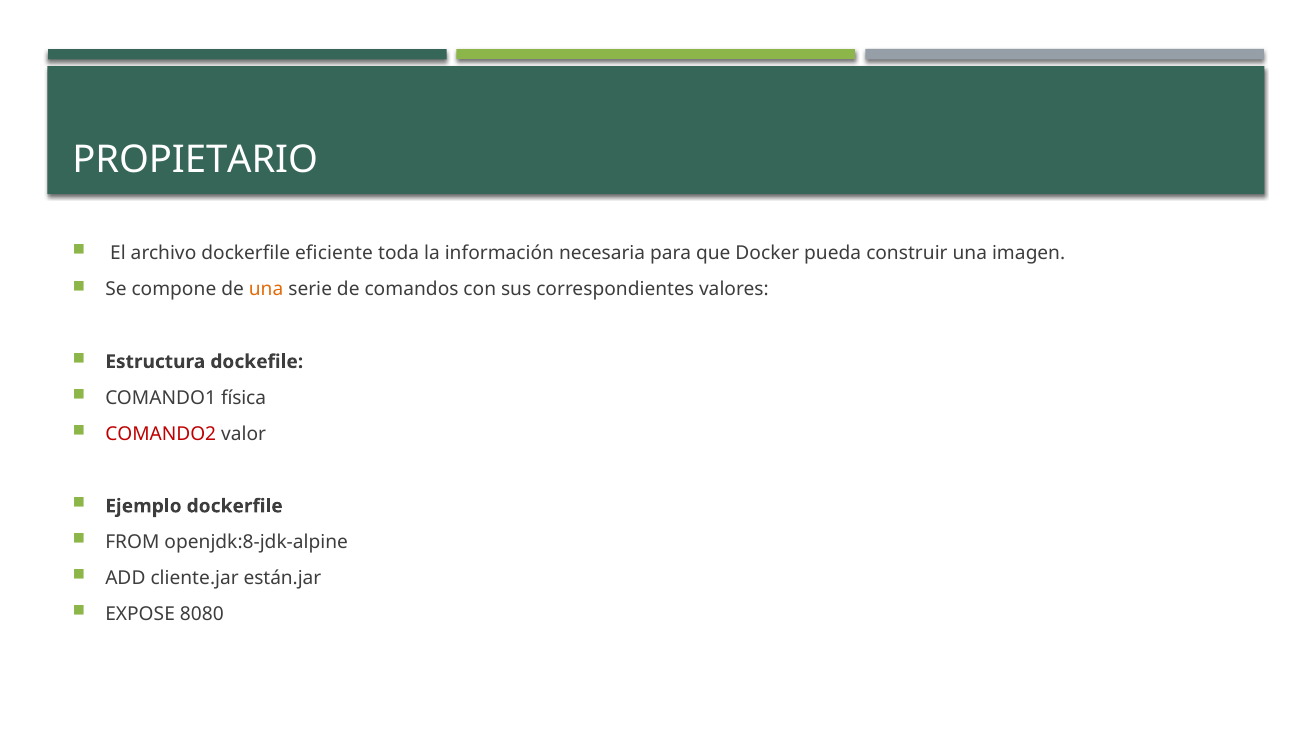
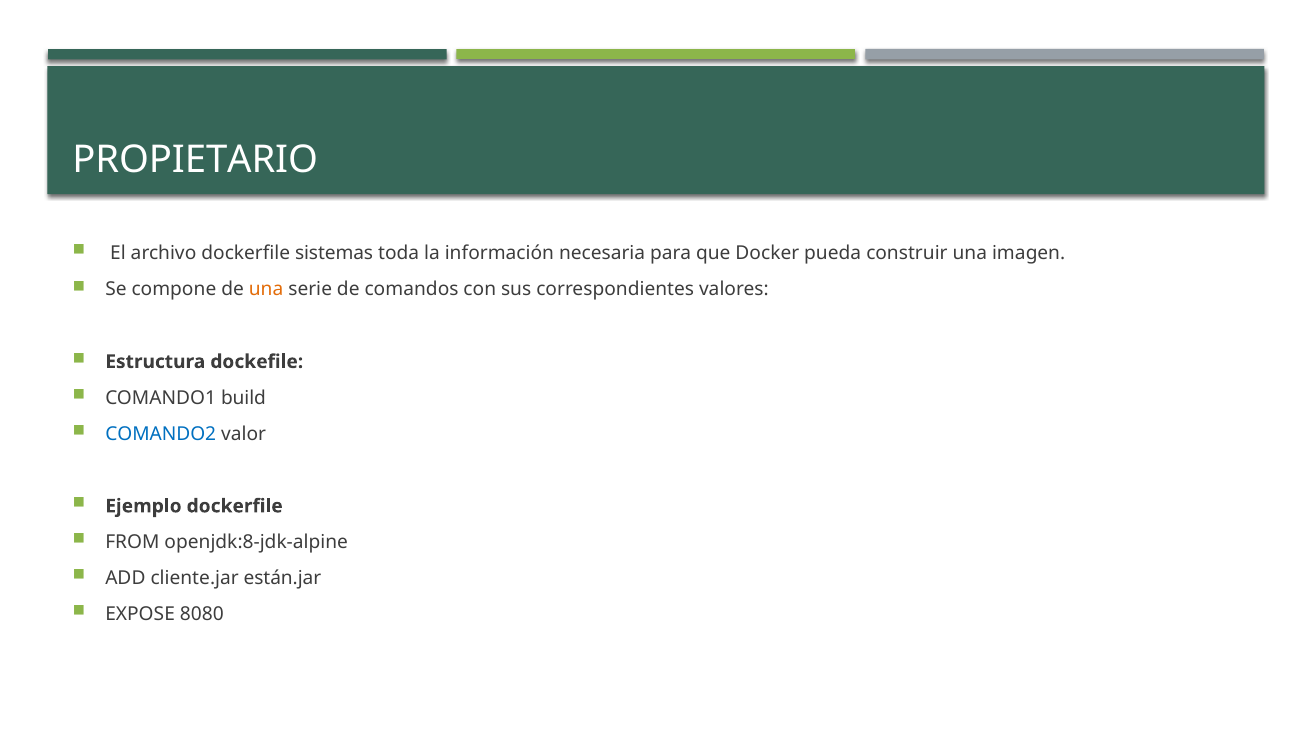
eficiente: eficiente -> sistemas
física: física -> build
COMANDO2 colour: red -> blue
